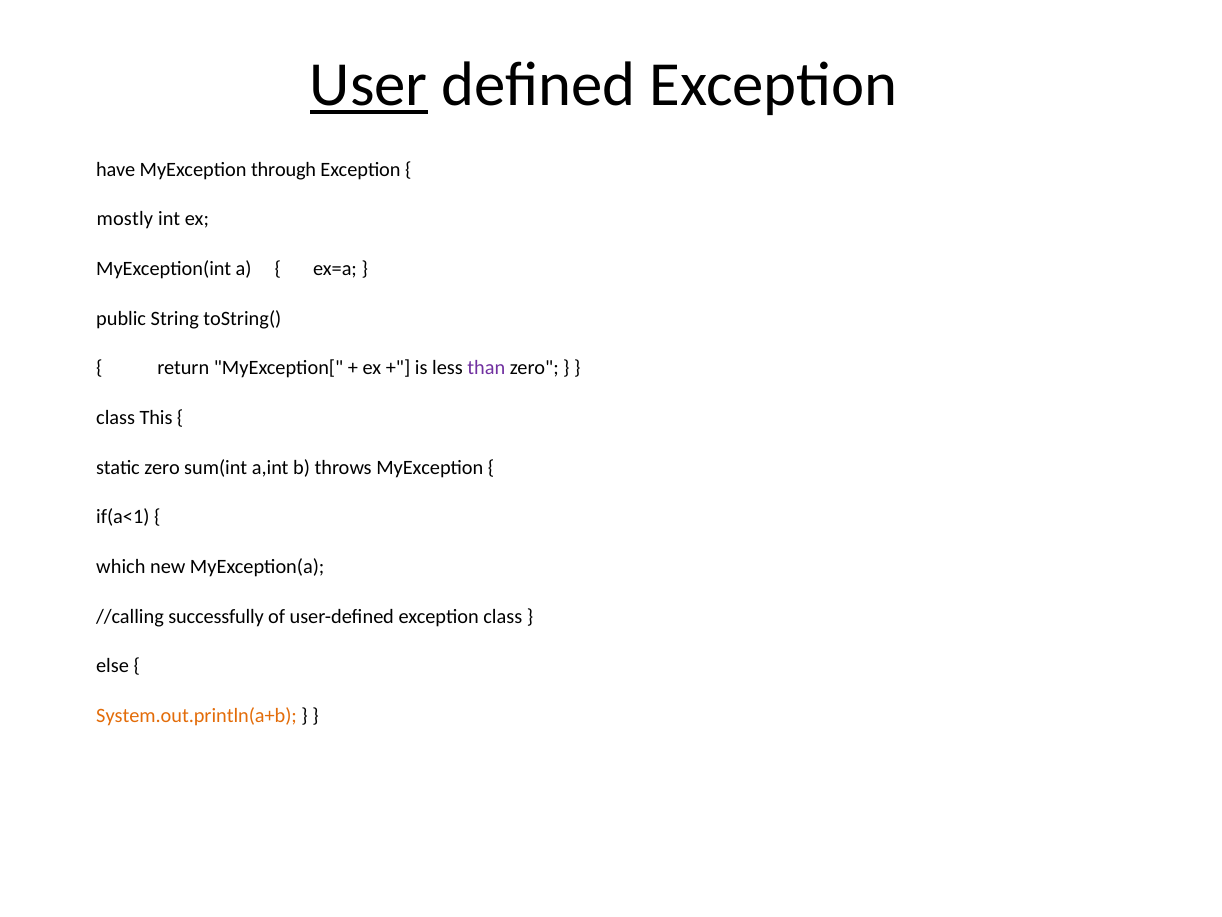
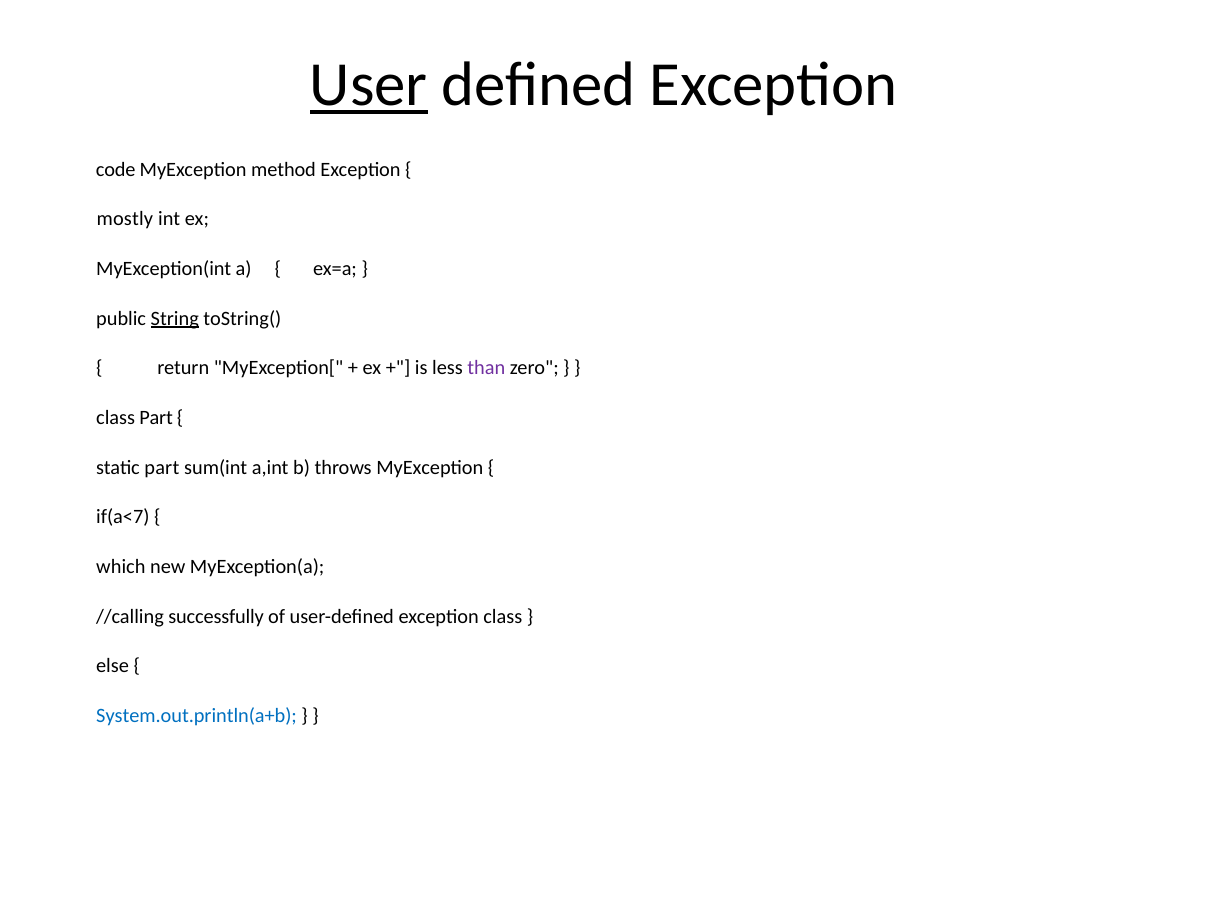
have: have -> code
through: through -> method
String underline: none -> present
class This: This -> Part
static zero: zero -> part
if(a<1: if(a<1 -> if(a<7
System.out.println(a+b colour: orange -> blue
